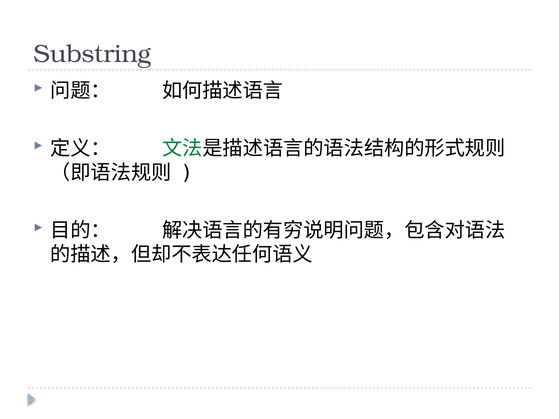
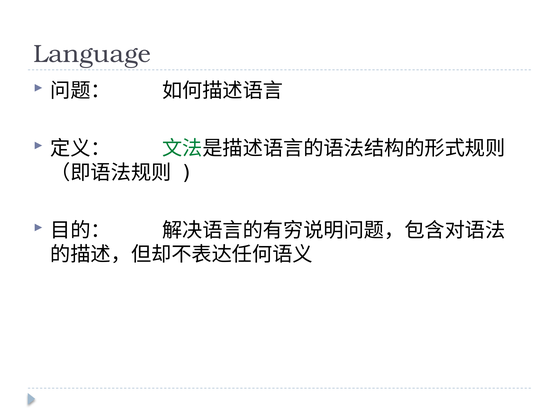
Substring: Substring -> Language
